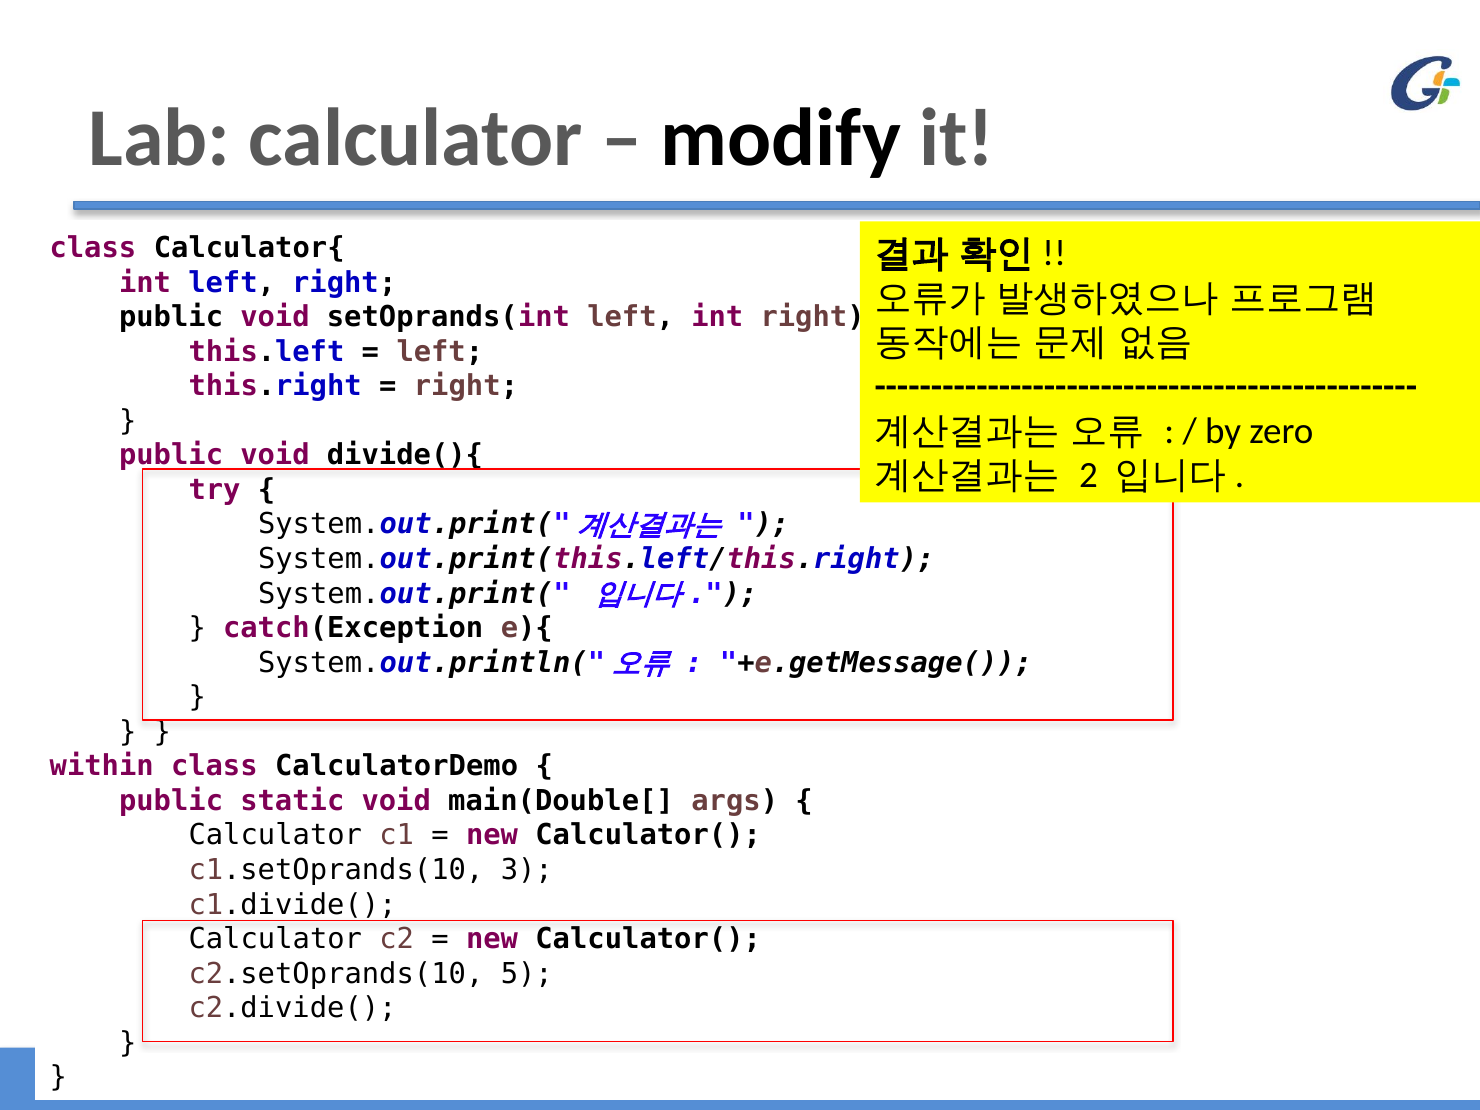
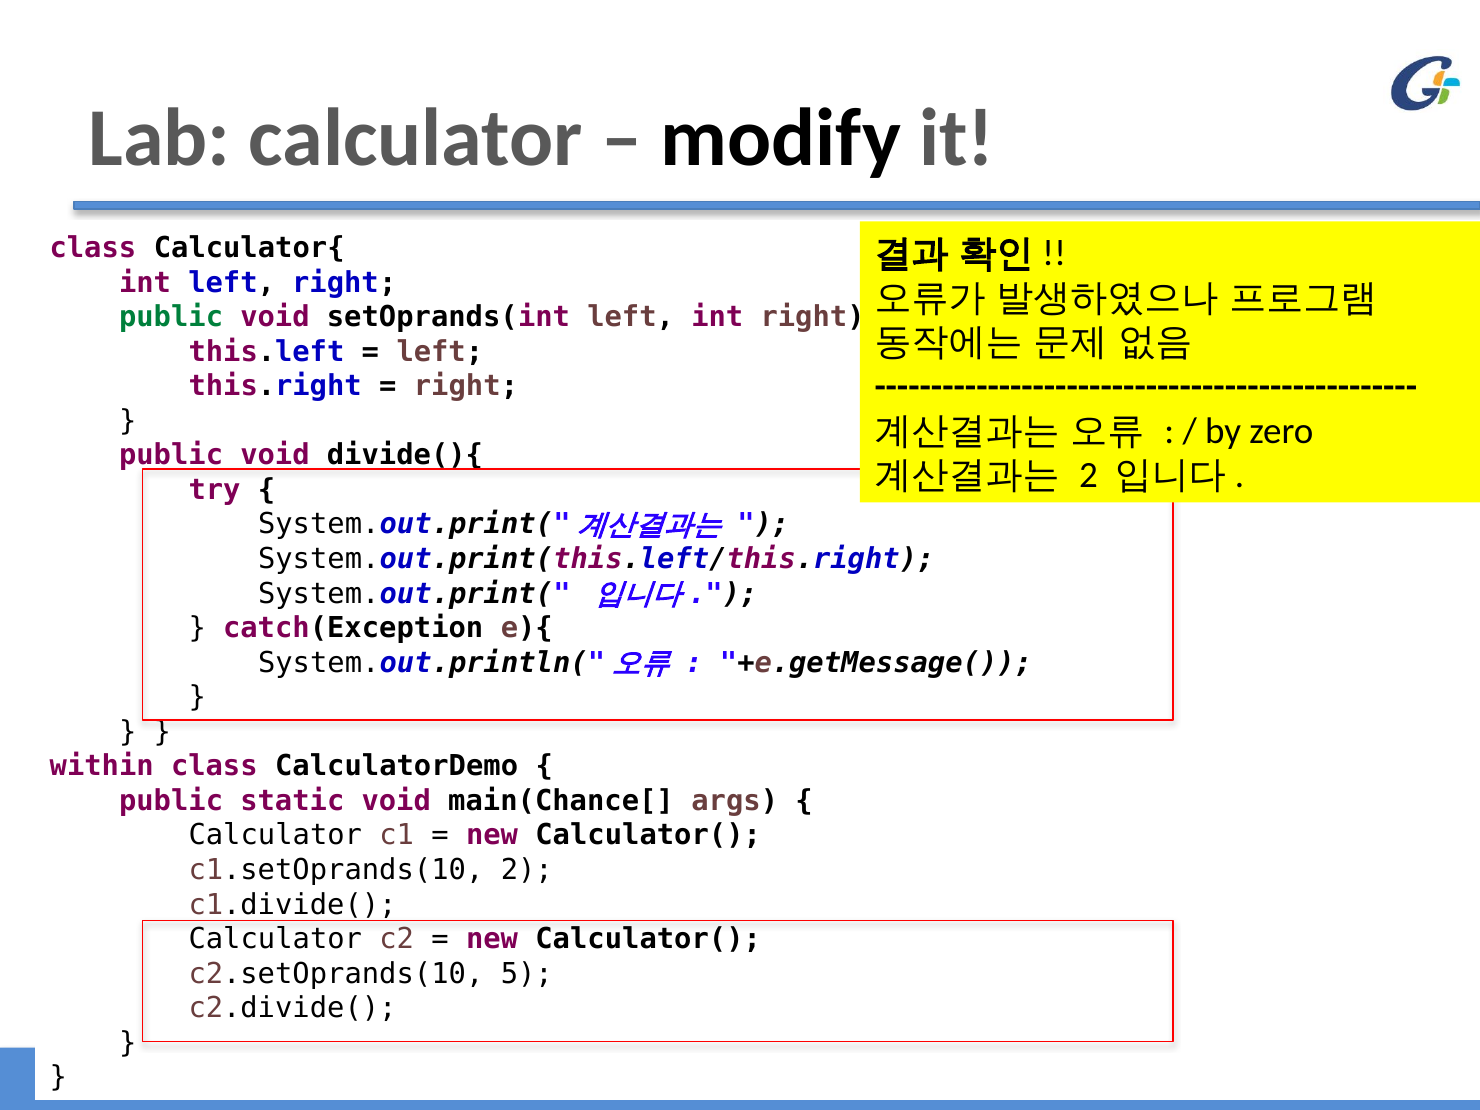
public at (171, 317) colour: black -> green
main(Double[: main(Double[ -> main(Chance[
c1.setOprands(10 3: 3 -> 2
